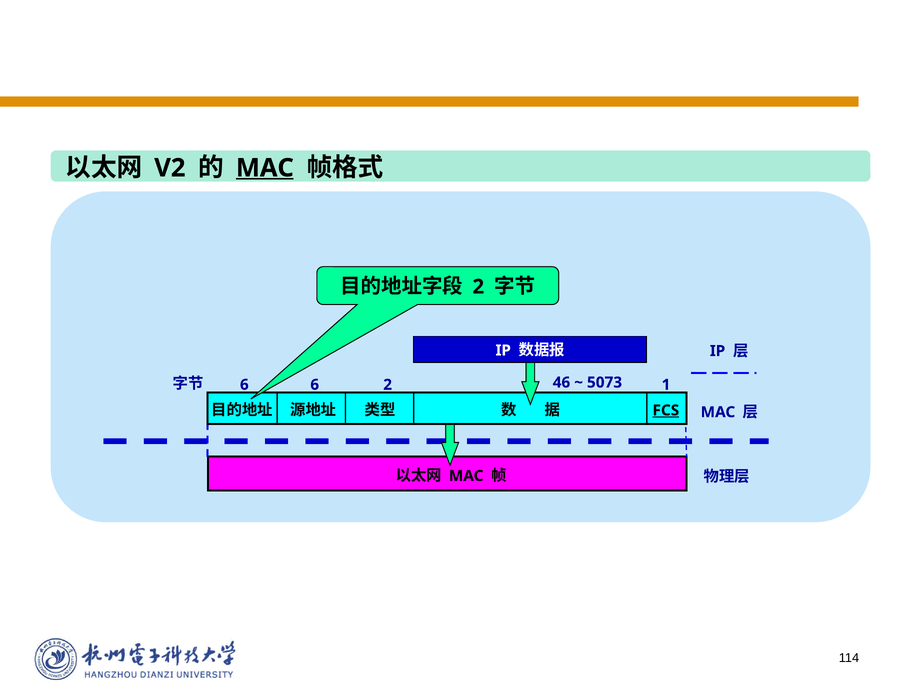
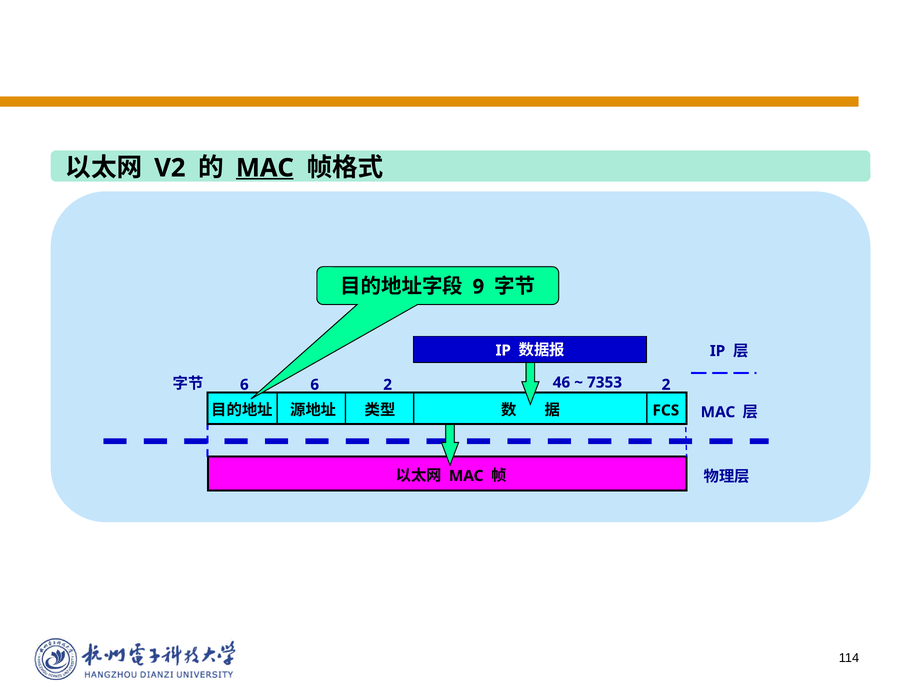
2 at (478, 287): 2 -> 9
5073: 5073 -> 7353
1 at (666, 385): 1 -> 2
FCS underline: present -> none
